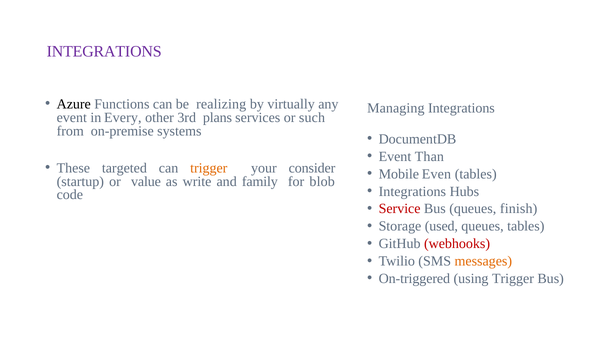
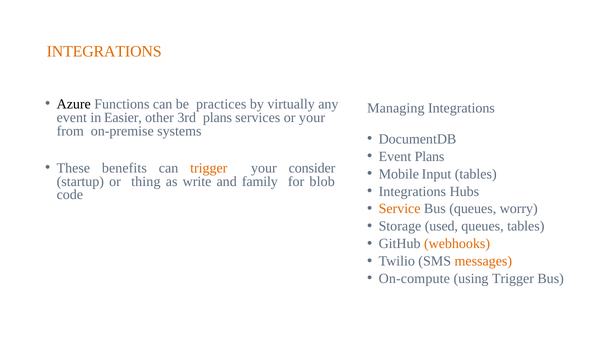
INTEGRATIONS at (104, 51) colour: purple -> orange
realizing: realizing -> practices
Every: Every -> Easier
or such: such -> your
Event Than: Than -> Plans
targeted: targeted -> benefits
Even: Even -> Input
value: value -> thing
Service colour: red -> orange
finish: finish -> worry
webhooks colour: red -> orange
On-triggered: On-triggered -> On-compute
